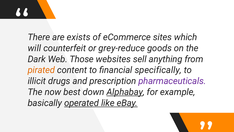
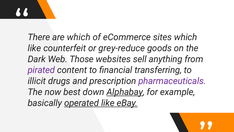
are exists: exists -> which
will at (34, 48): will -> like
pirated colour: orange -> purple
specifically: specifically -> transferring
